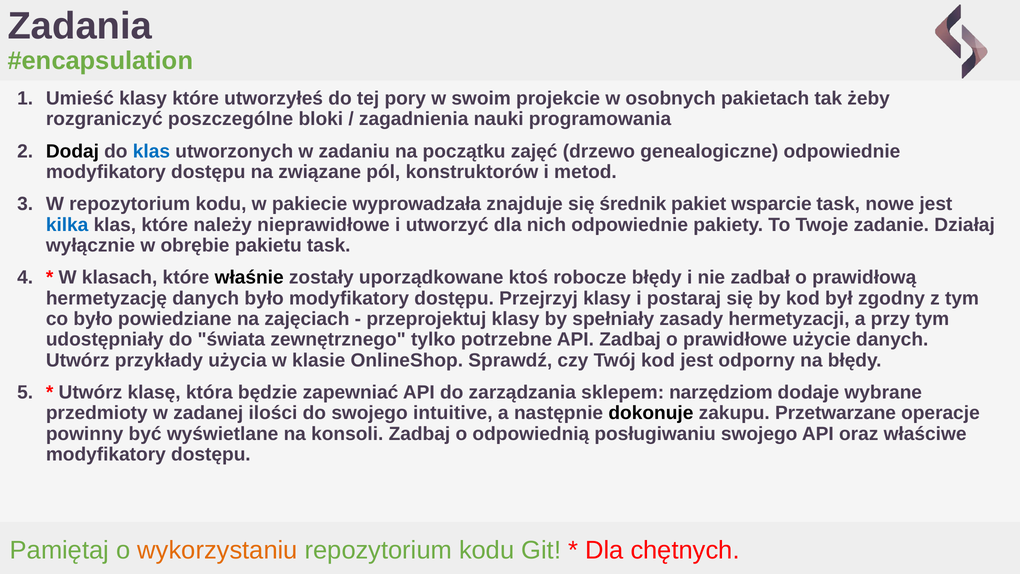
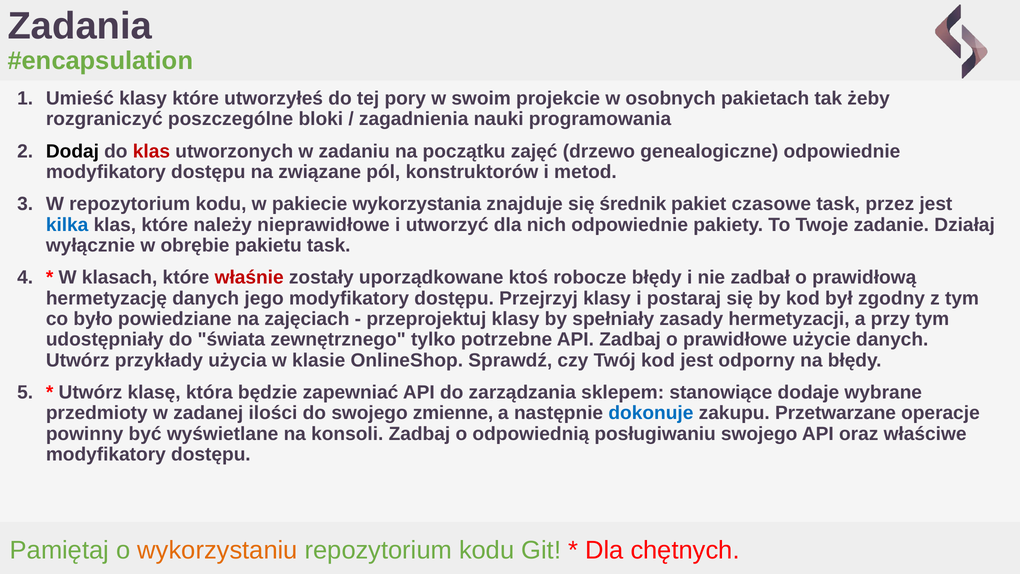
klas at (151, 151) colour: blue -> red
wyprowadzała: wyprowadzała -> wykorzystania
wsparcie: wsparcie -> czasowe
nowe: nowe -> przez
właśnie colour: black -> red
danych było: było -> jego
narzędziom: narzędziom -> stanowiące
intuitive: intuitive -> zmienne
dokonuje colour: black -> blue
